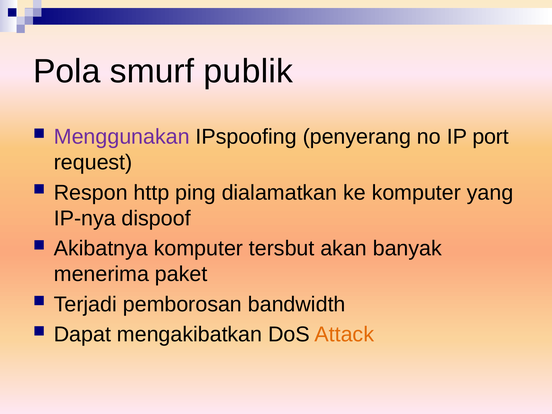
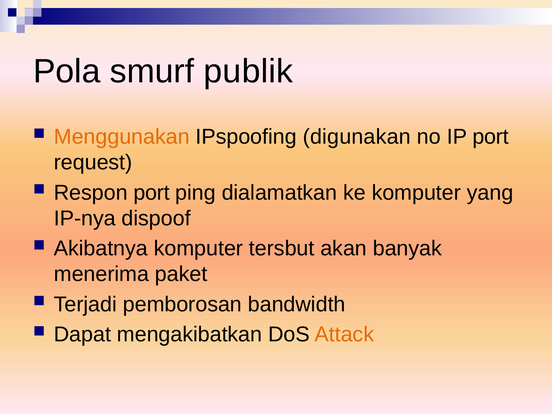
Menggunakan colour: purple -> orange
penyerang: penyerang -> digunakan
Respon http: http -> port
